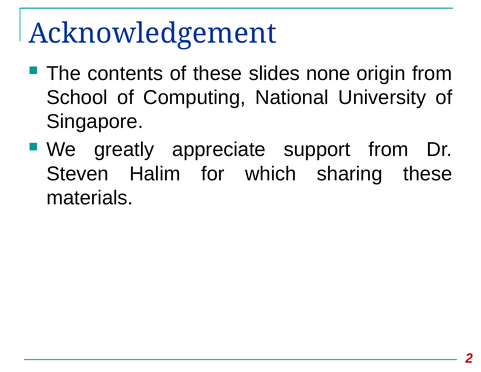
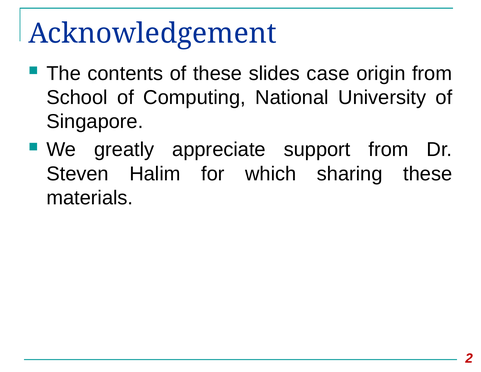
none: none -> case
